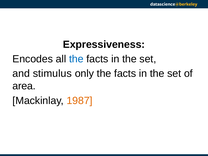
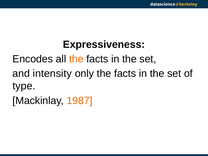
the at (76, 59) colour: blue -> orange
stimulus: stimulus -> intensity
area: area -> type
